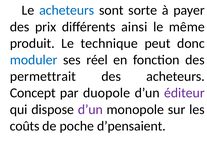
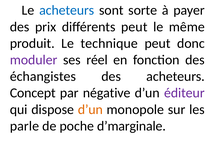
différents ainsi: ainsi -> peut
moduler colour: blue -> purple
permettrait: permettrait -> échangistes
duopole: duopole -> négative
d’un at (90, 110) colour: purple -> orange
coûts: coûts -> parle
d’pensaient: d’pensaient -> d’marginale
